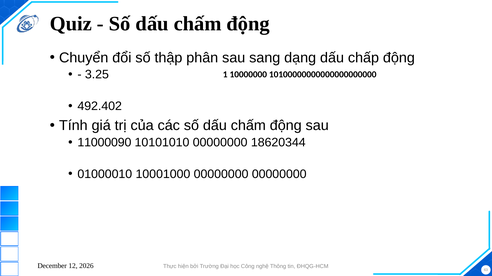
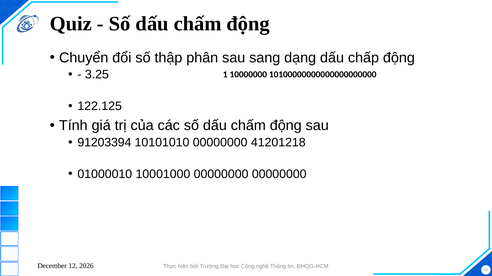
492.402: 492.402 -> 122.125
11000090: 11000090 -> 91203394
18620344: 18620344 -> 41201218
